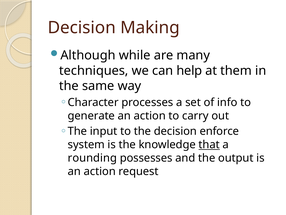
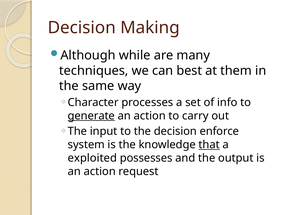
help: help -> best
generate underline: none -> present
rounding: rounding -> exploited
